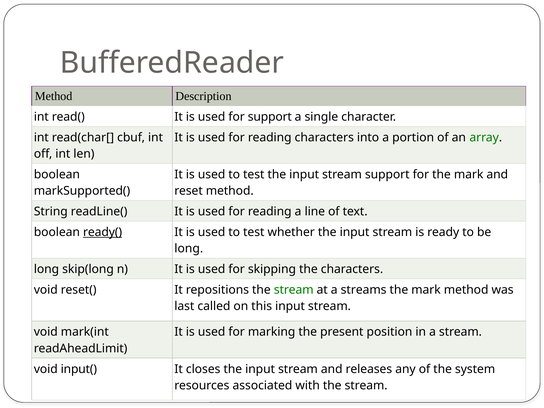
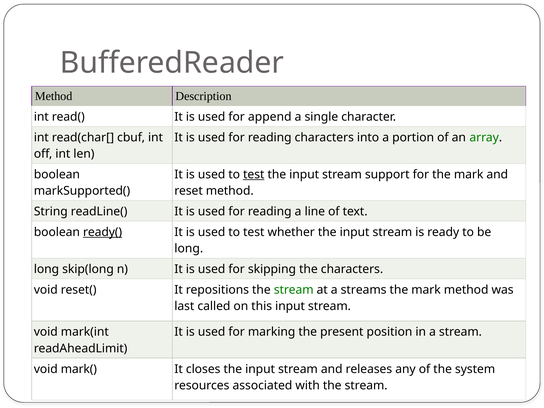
for support: support -> append
test at (254, 175) underline: none -> present
input(: input( -> mark(
